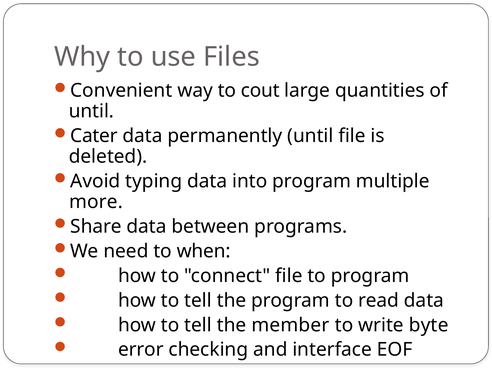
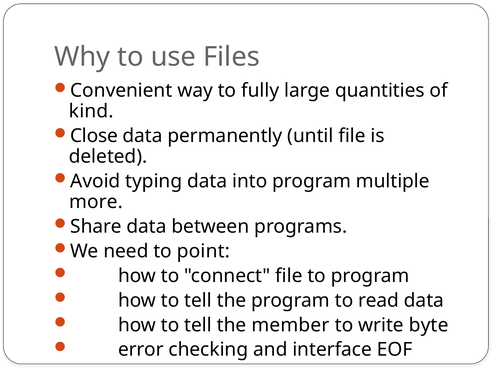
cout: cout -> fully
until at (91, 111): until -> kind
Cater: Cater -> Close
when: when -> point
